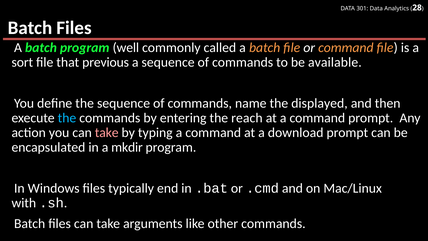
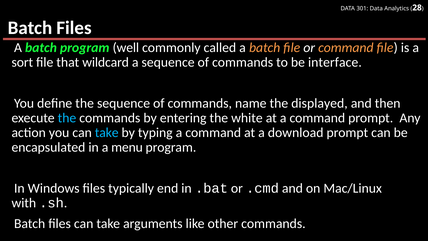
previous: previous -> wildcard
available: available -> interface
reach: reach -> white
take at (107, 132) colour: pink -> light blue
mkdir: mkdir -> menu
